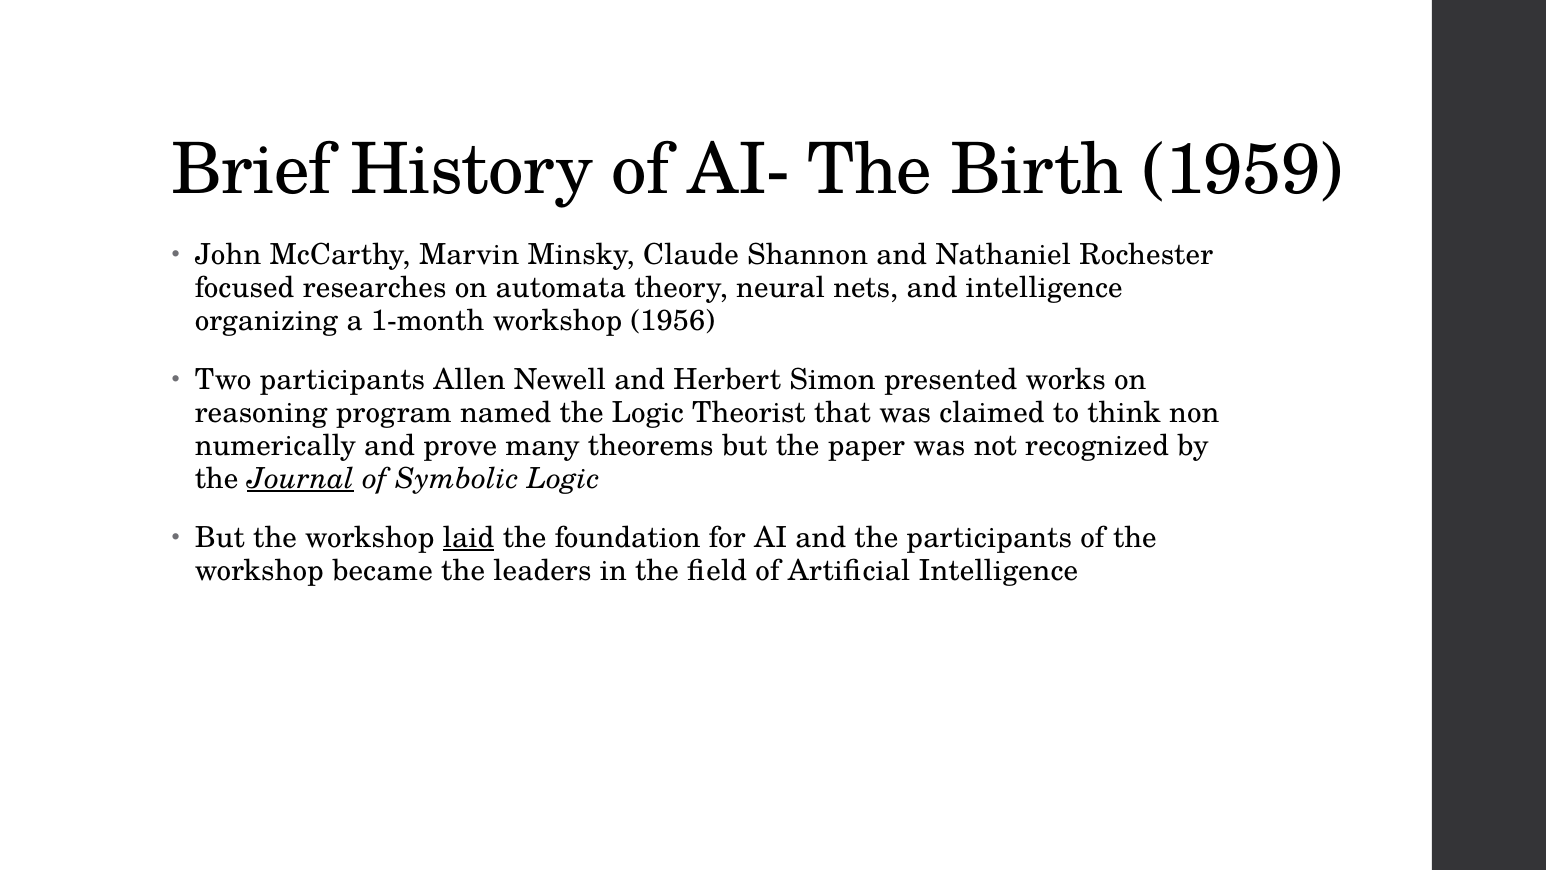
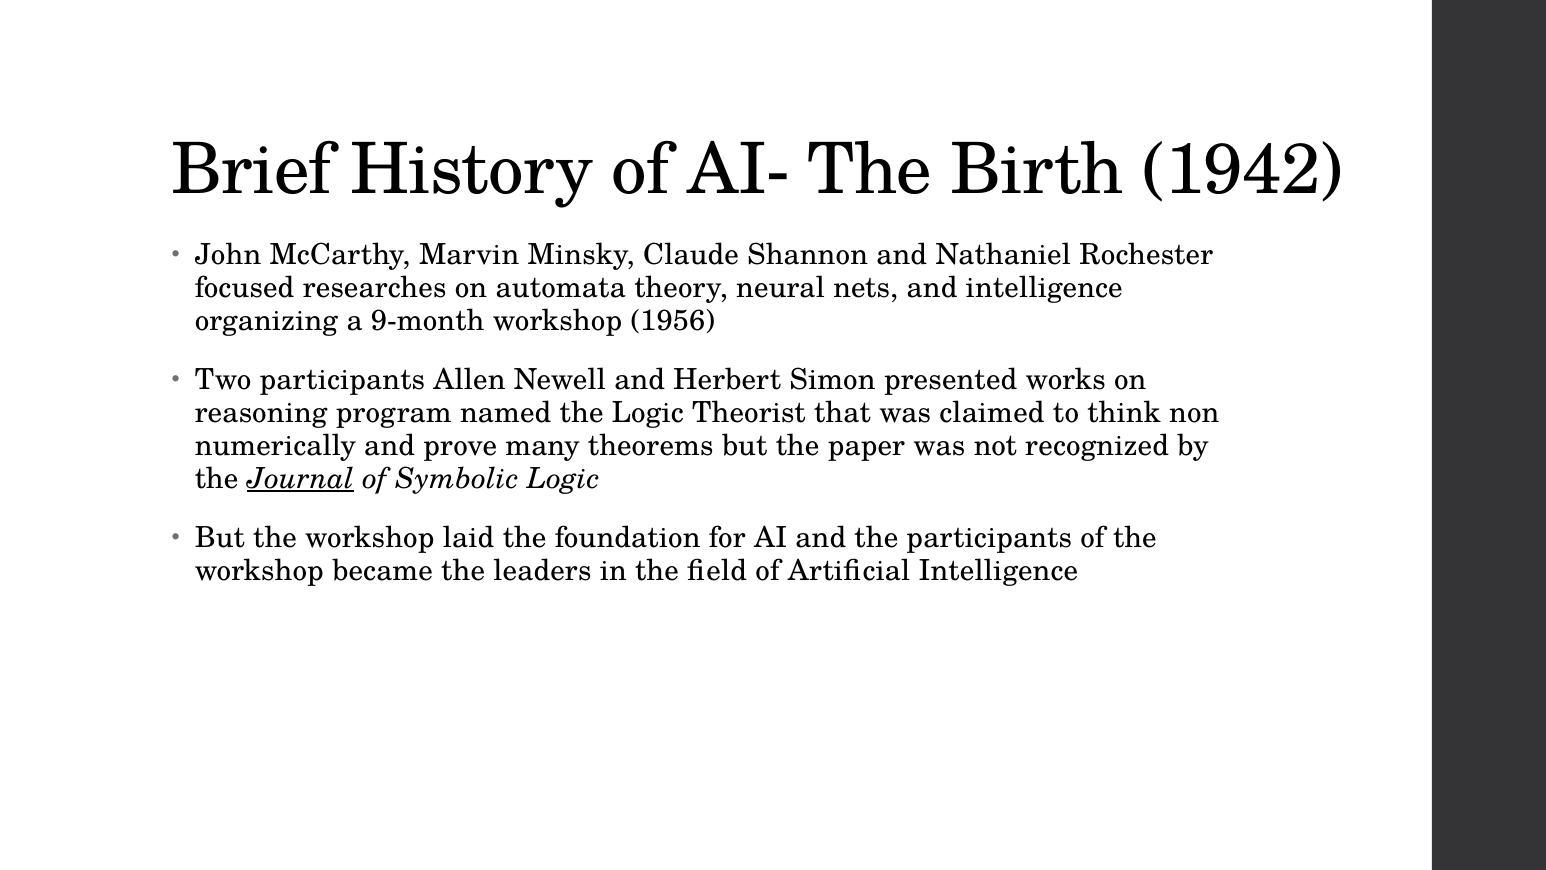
1959: 1959 -> 1942
1-month: 1-month -> 9-month
laid underline: present -> none
